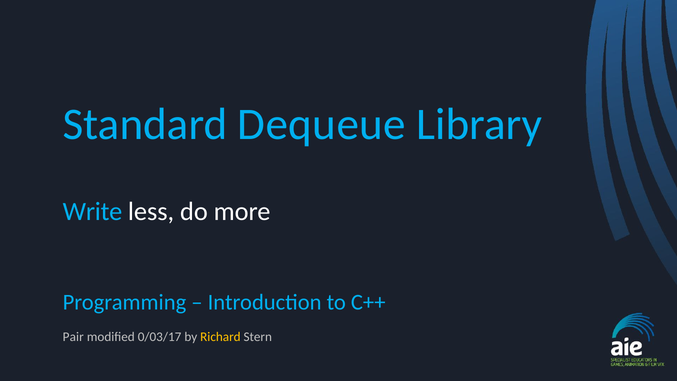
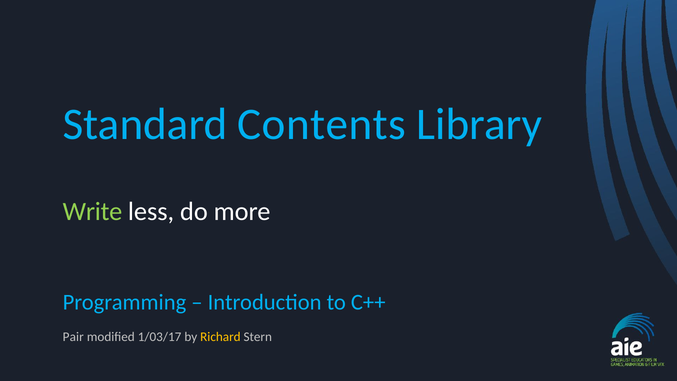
Dequeue: Dequeue -> Contents
Write colour: light blue -> light green
0/03/17: 0/03/17 -> 1/03/17
